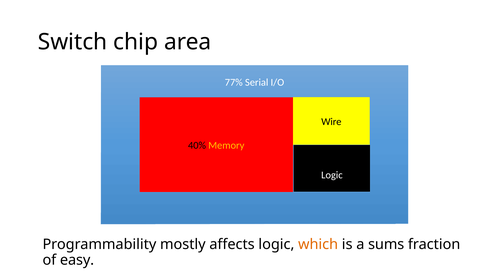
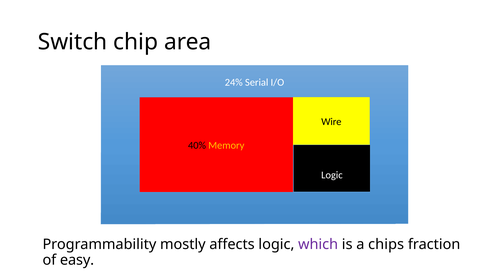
77%: 77% -> 24%
which colour: orange -> purple
sums: sums -> chips
